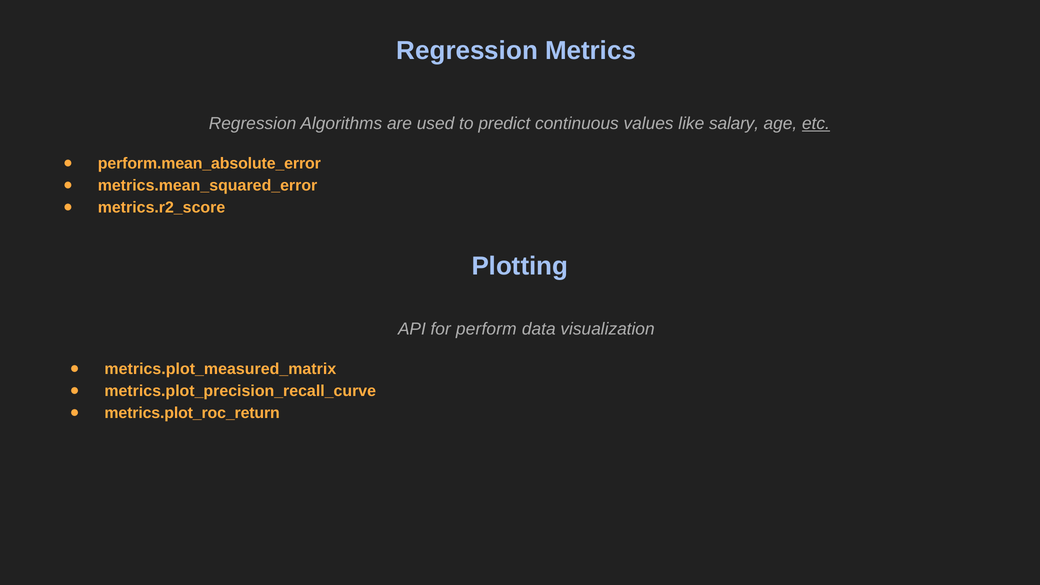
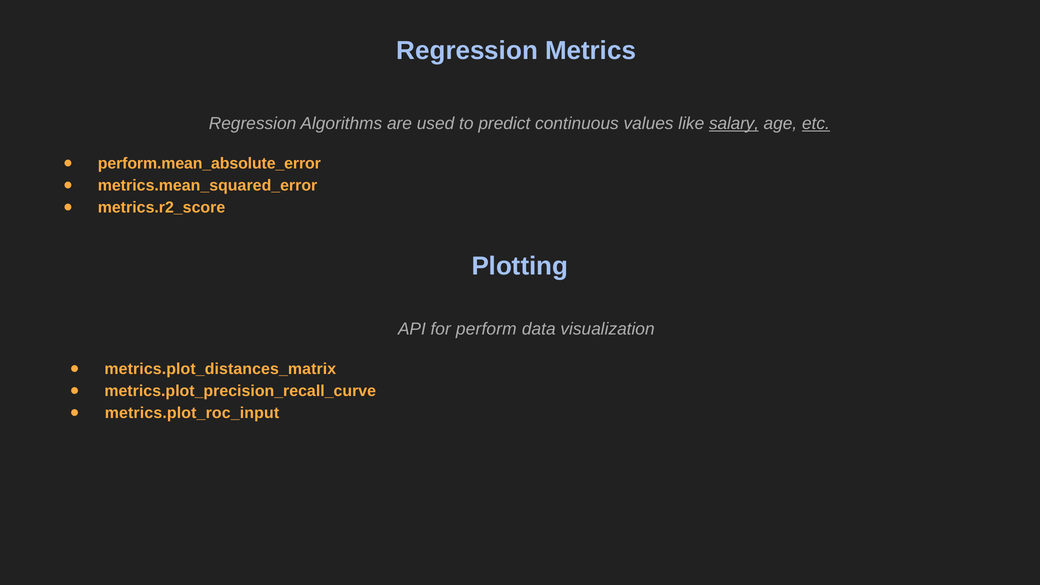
salary underline: none -> present
metrics.plot_measured_matrix: metrics.plot_measured_matrix -> metrics.plot_distances_matrix
metrics.plot_roc_return: metrics.plot_roc_return -> metrics.plot_roc_input
